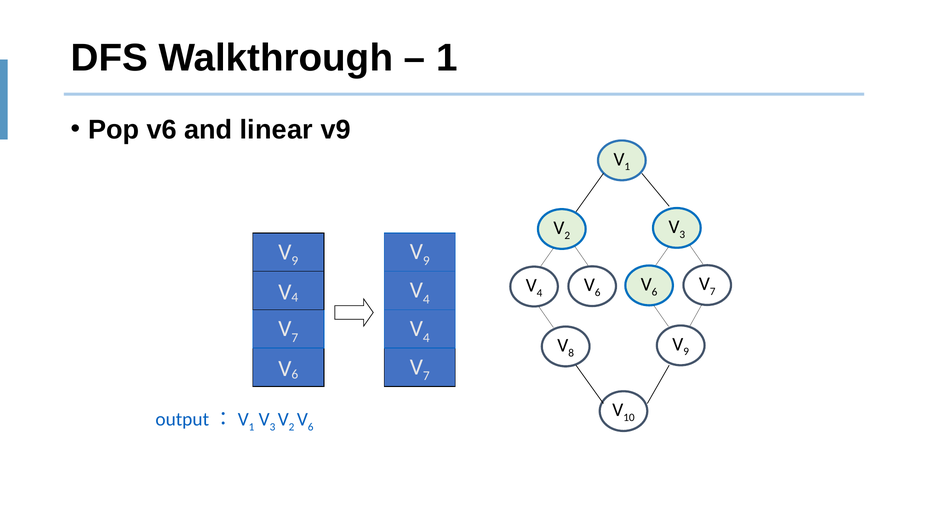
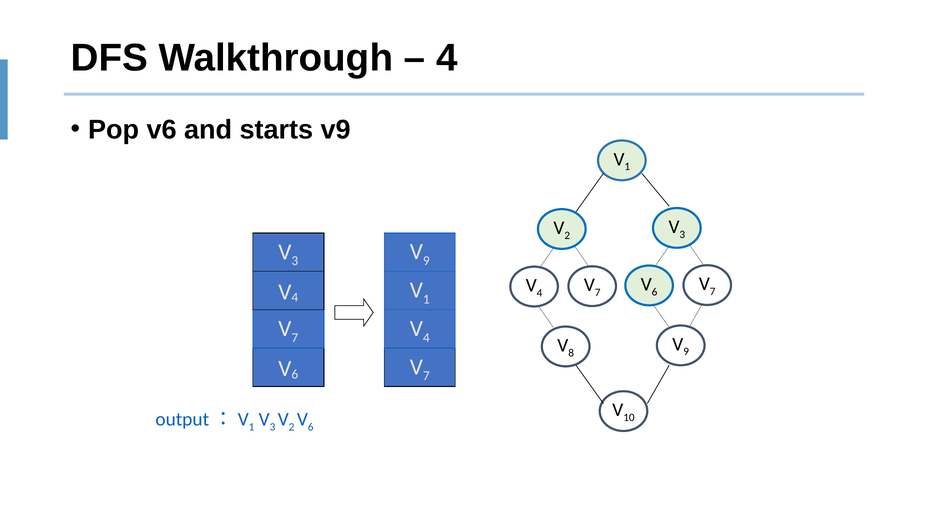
1 at (447, 58): 1 -> 4
linear: linear -> starts
9 at (295, 261): 9 -> 3
6 at (598, 293): 6 -> 7
4 at (426, 299): 4 -> 1
